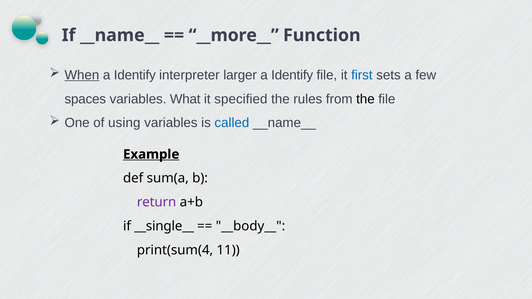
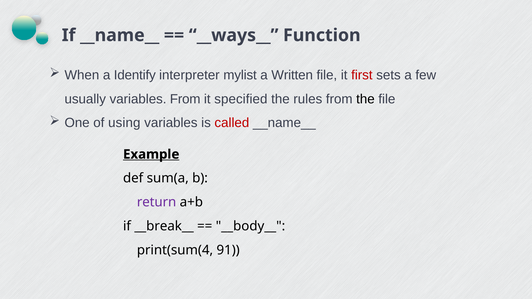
__more__: __more__ -> __ways__
When underline: present -> none
larger: larger -> mylist
Identify at (292, 75): Identify -> Written
first colour: blue -> red
spaces: spaces -> usually
variables What: What -> From
called colour: blue -> red
__single__: __single__ -> __break__
11: 11 -> 91
